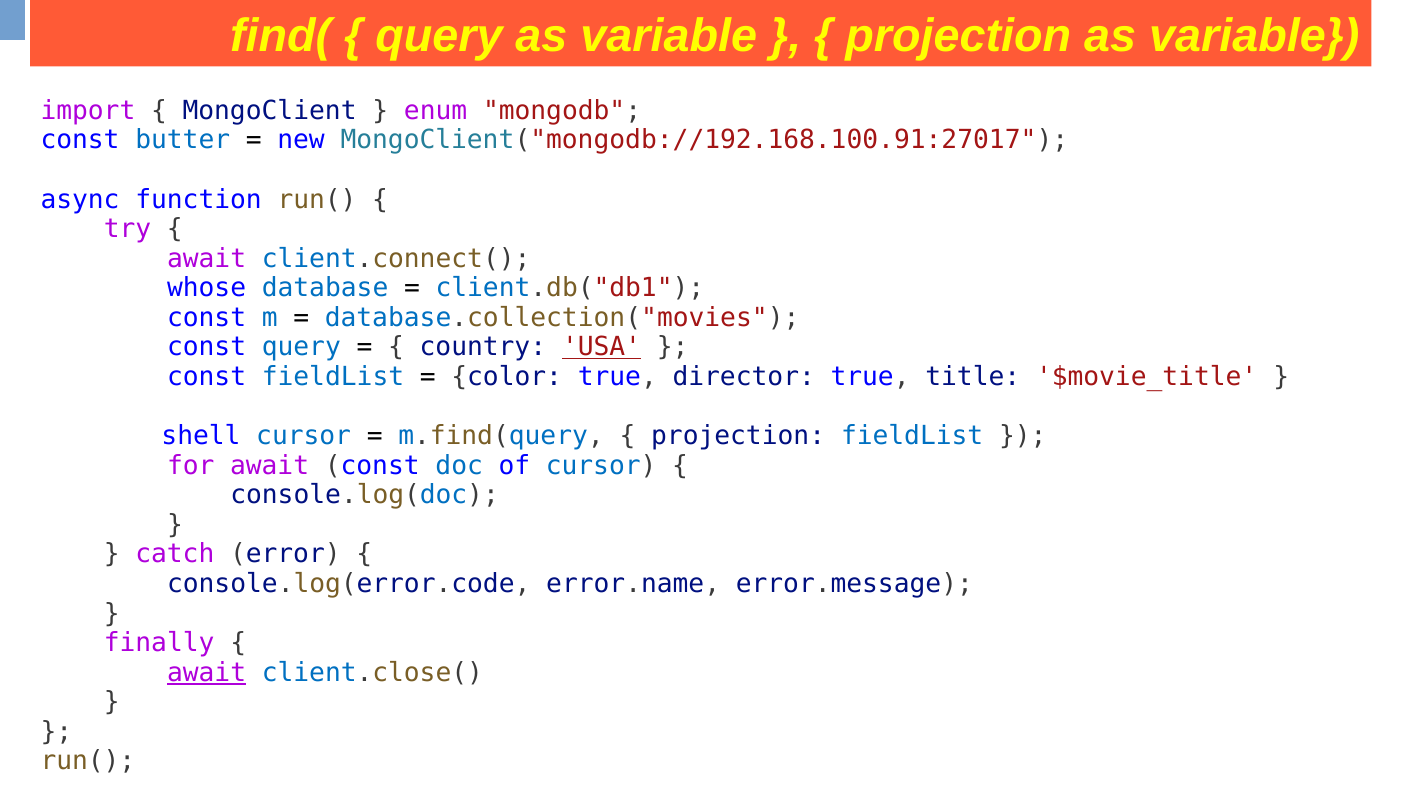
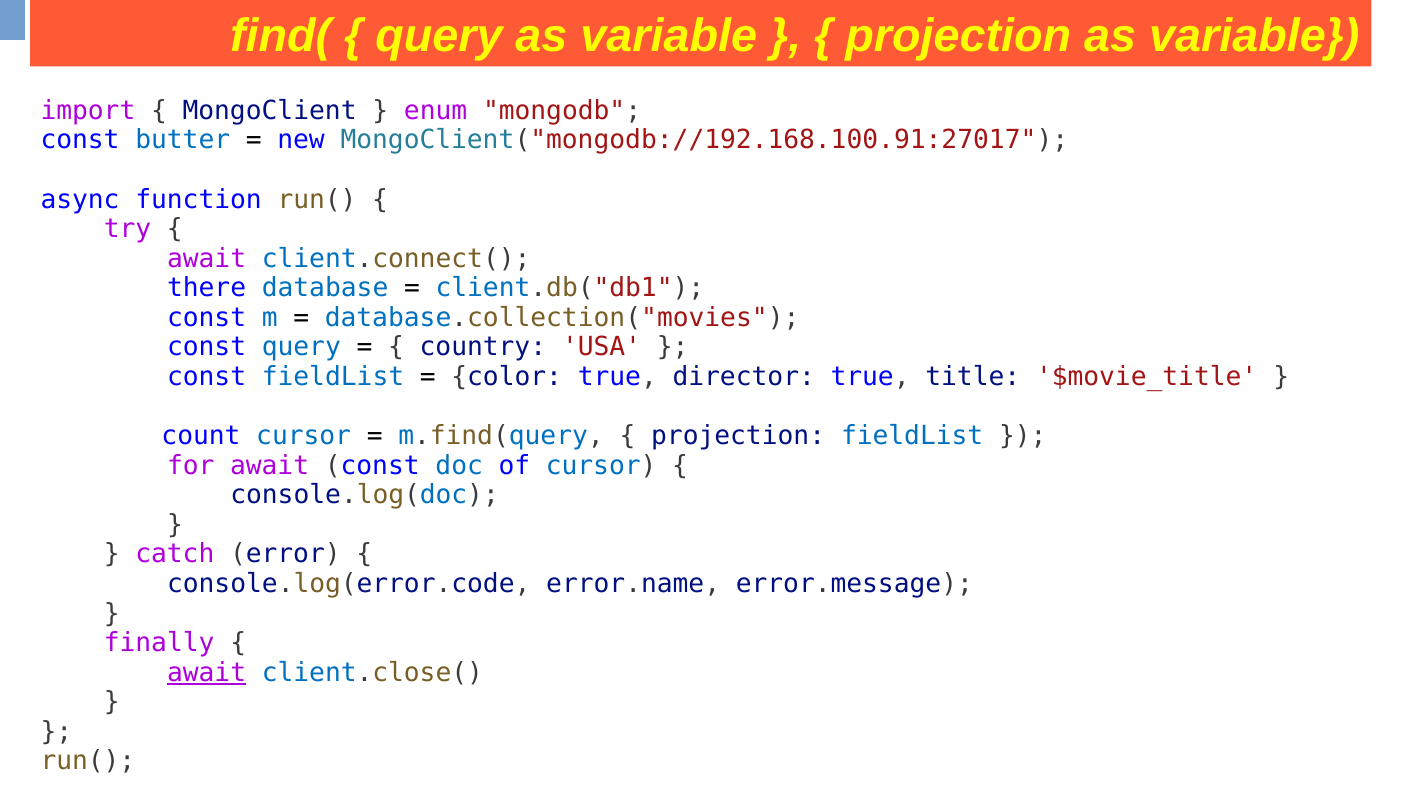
whose: whose -> there
USA underline: present -> none
shell: shell -> count
